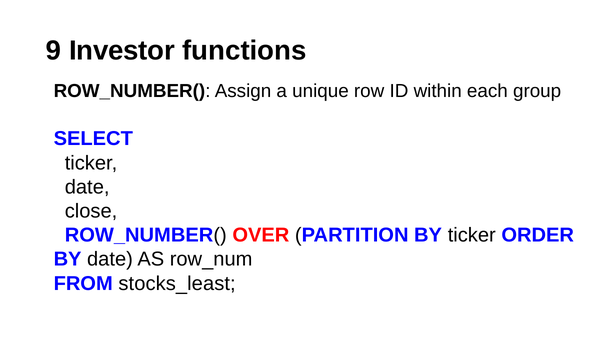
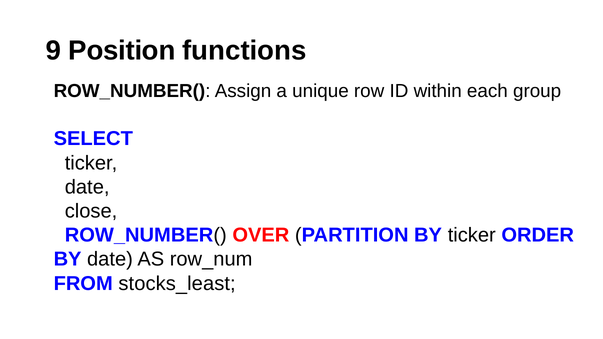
Investor: Investor -> Position
